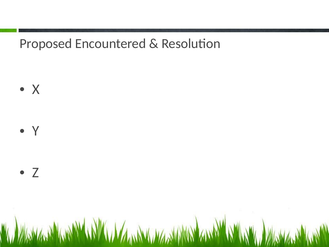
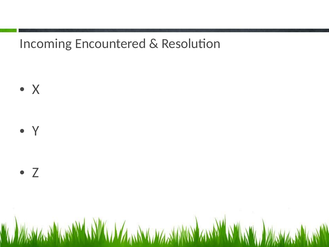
Proposed: Proposed -> Incoming
